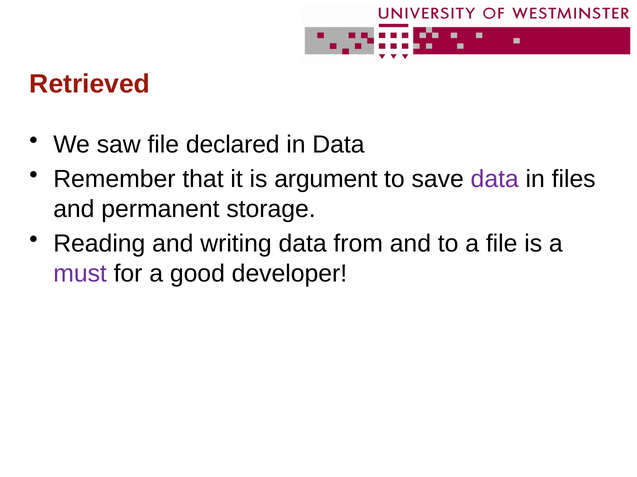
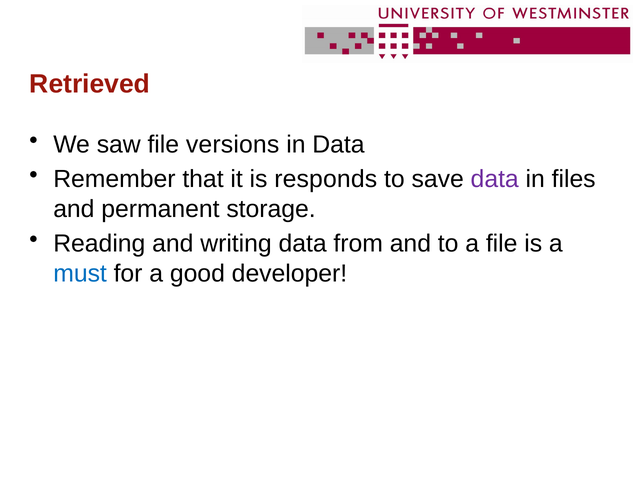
declared: declared -> versions
argument: argument -> responds
must colour: purple -> blue
